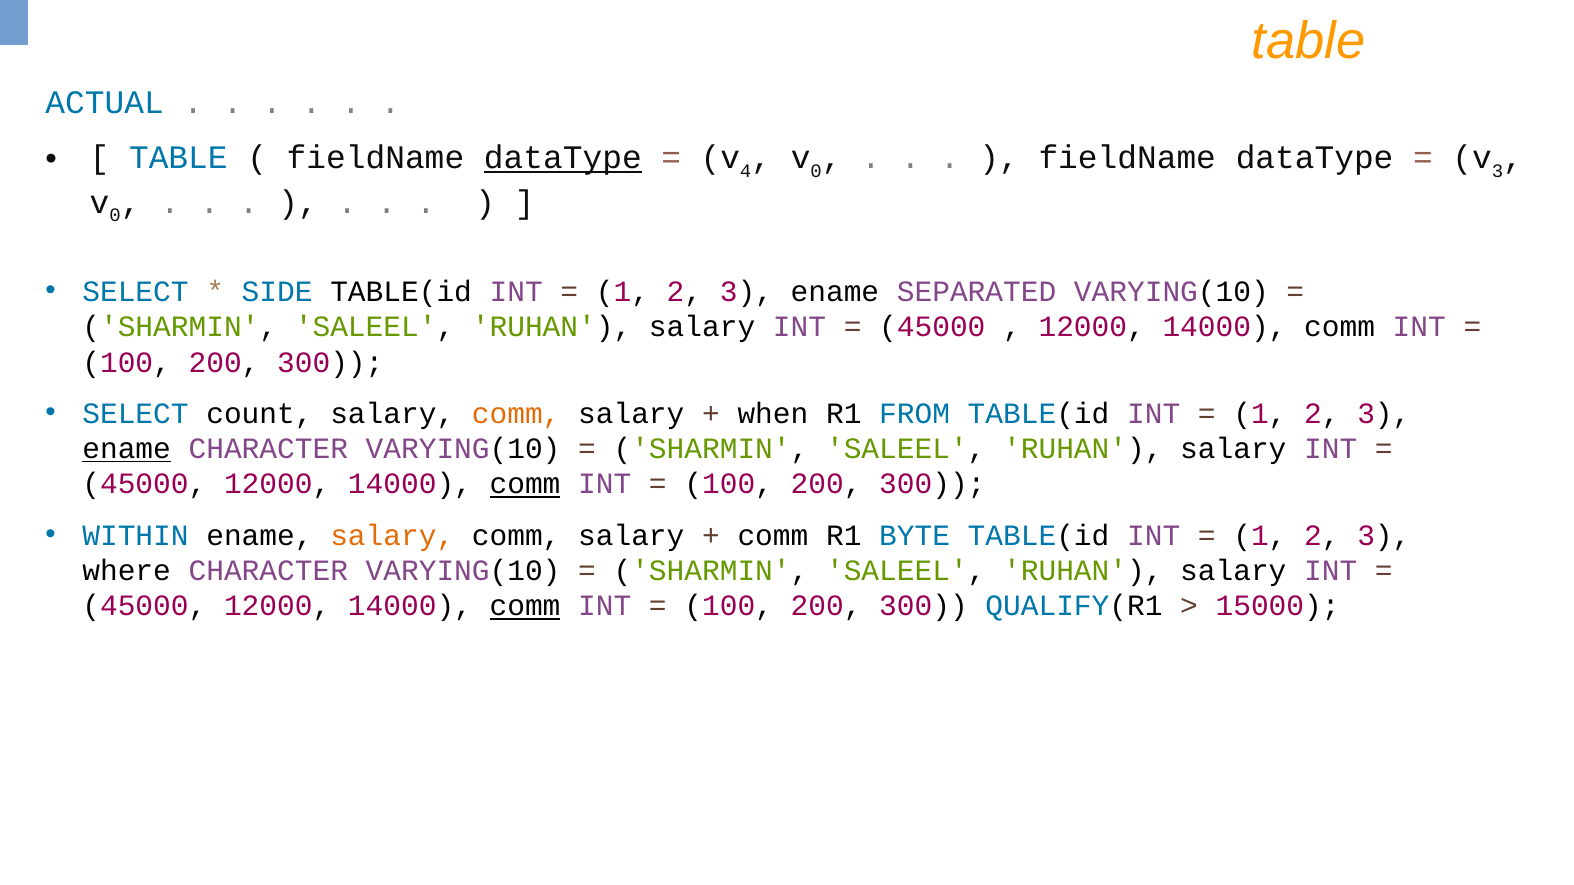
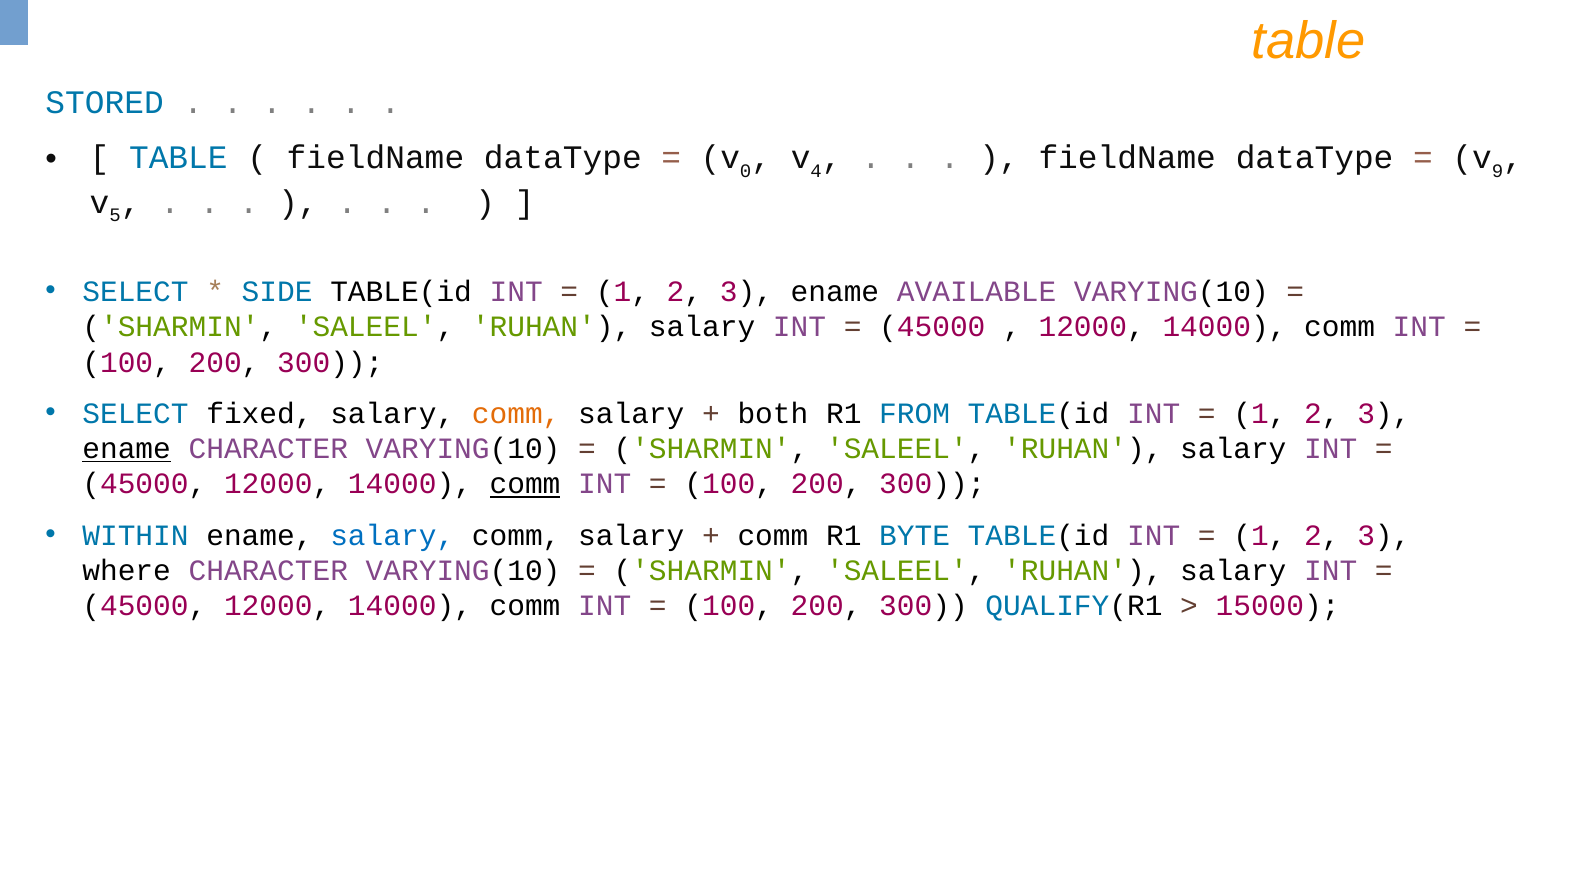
ACTUAL: ACTUAL -> STORED
dataType at (563, 158) underline: present -> none
4: 4 -> 0
0 at (816, 171): 0 -> 4
3 at (1497, 171): 3 -> 9
0 at (115, 216): 0 -> 5
SEPARATED: SEPARATED -> AVAILABLE
count: count -> fixed
when: when -> both
salary at (392, 536) colour: orange -> blue
comm at (525, 606) underline: present -> none
